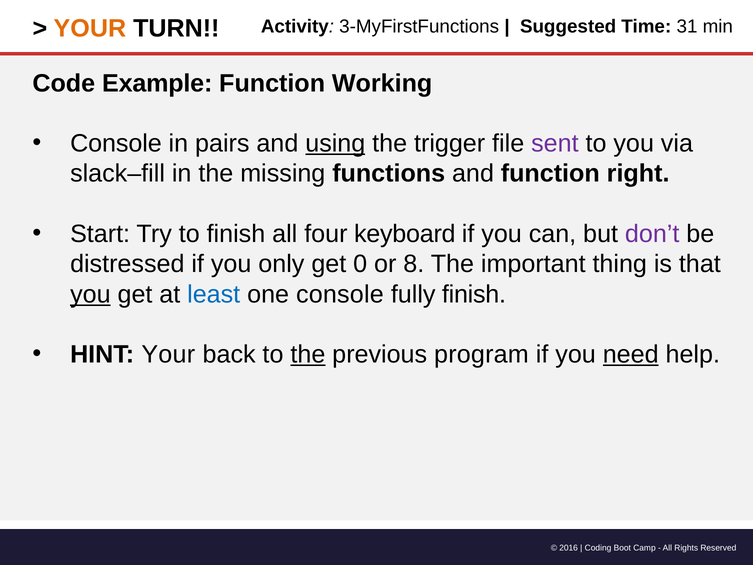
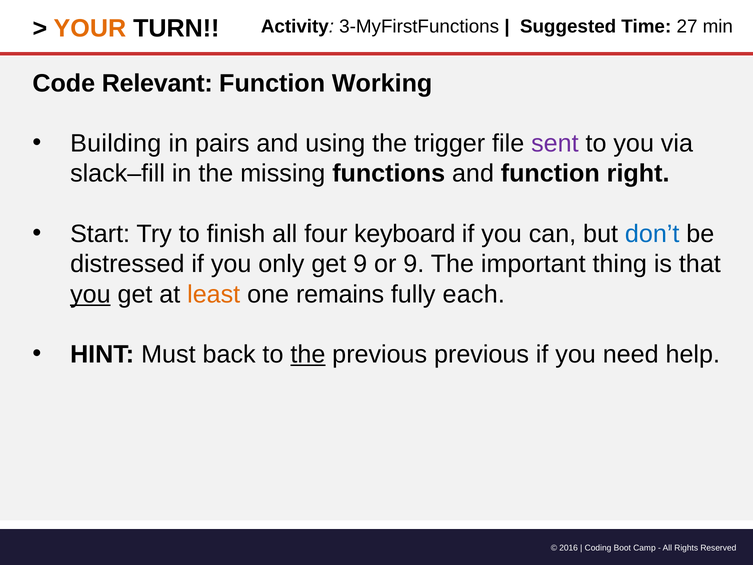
31: 31 -> 27
Example: Example -> Relevant
Console at (116, 143): Console -> Building
using underline: present -> none
don’t colour: purple -> blue
get 0: 0 -> 9
or 8: 8 -> 9
least colour: blue -> orange
one console: console -> remains
fully finish: finish -> each
HINT Your: Your -> Must
previous program: program -> previous
need underline: present -> none
